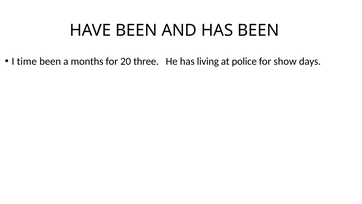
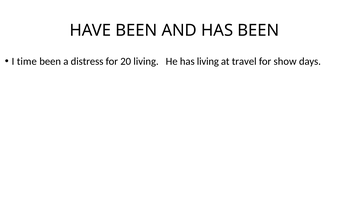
months: months -> distress
20 three: three -> living
police: police -> travel
